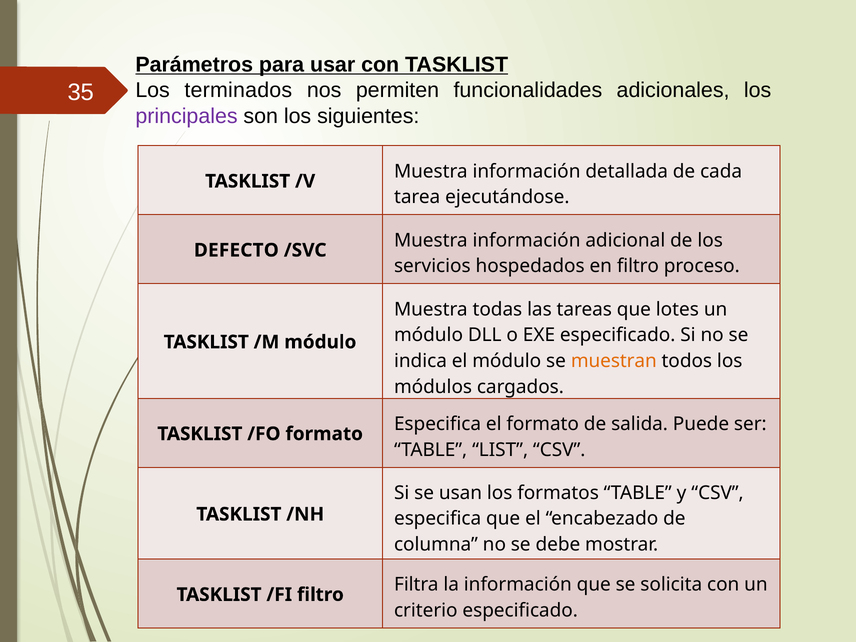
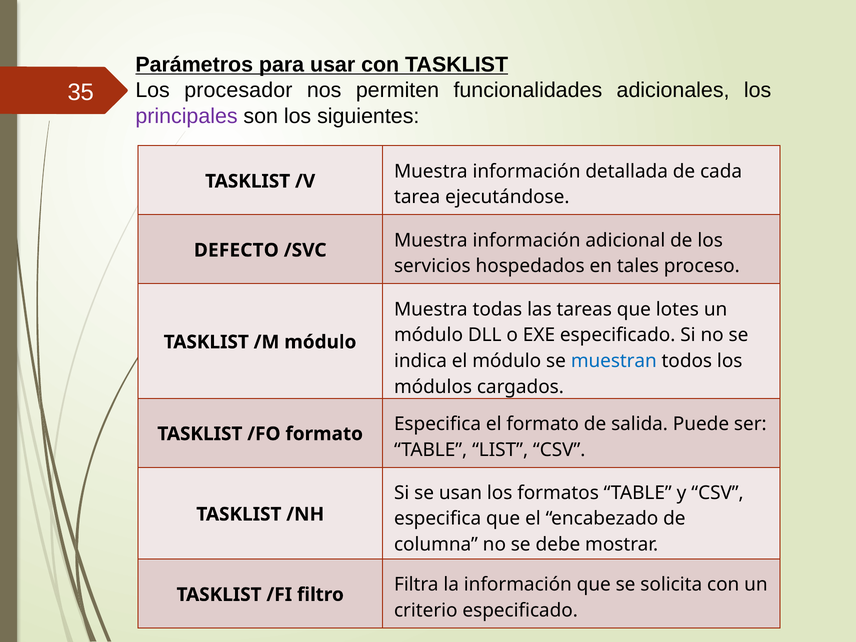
terminados: terminados -> procesador
en filtro: filtro -> tales
muestran colour: orange -> blue
